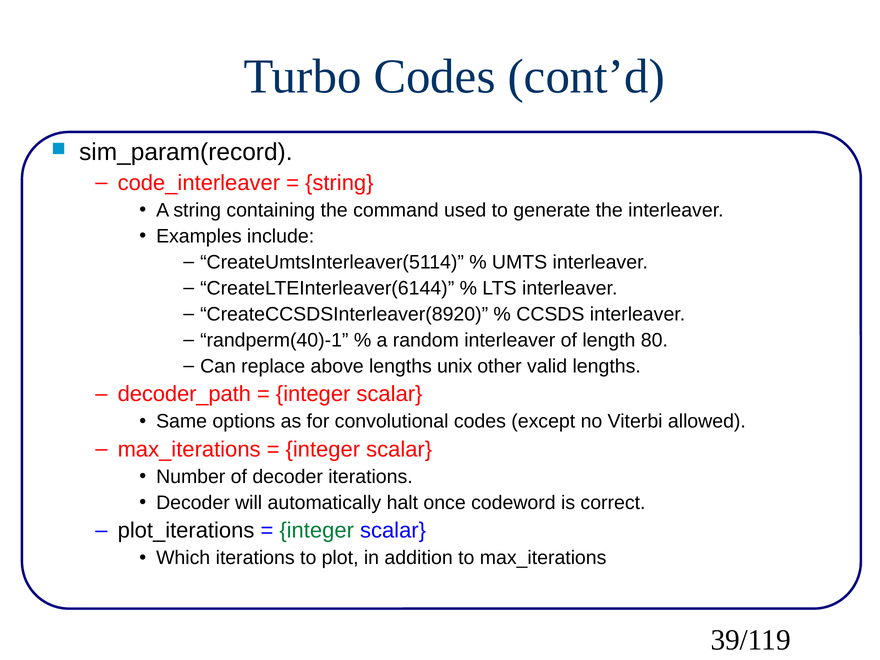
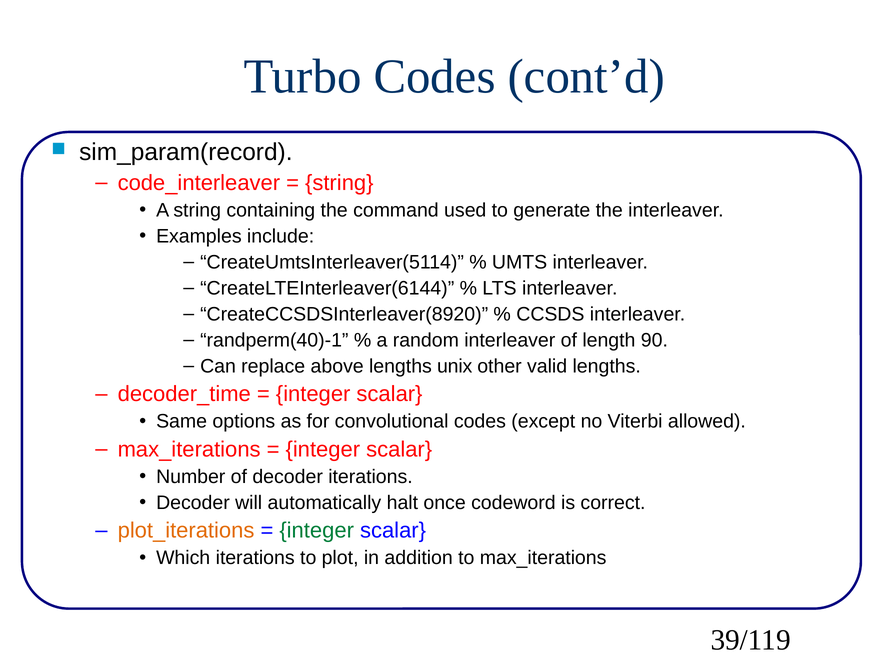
80: 80 -> 90
decoder_path: decoder_path -> decoder_time
plot_iterations colour: black -> orange
